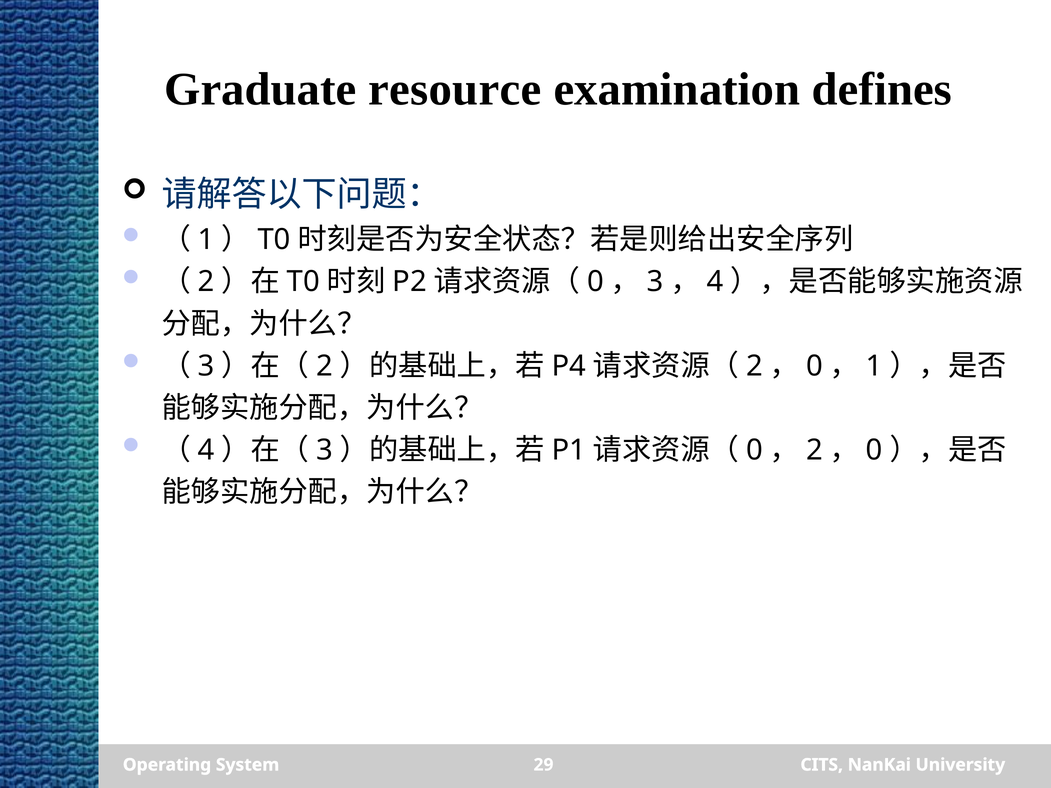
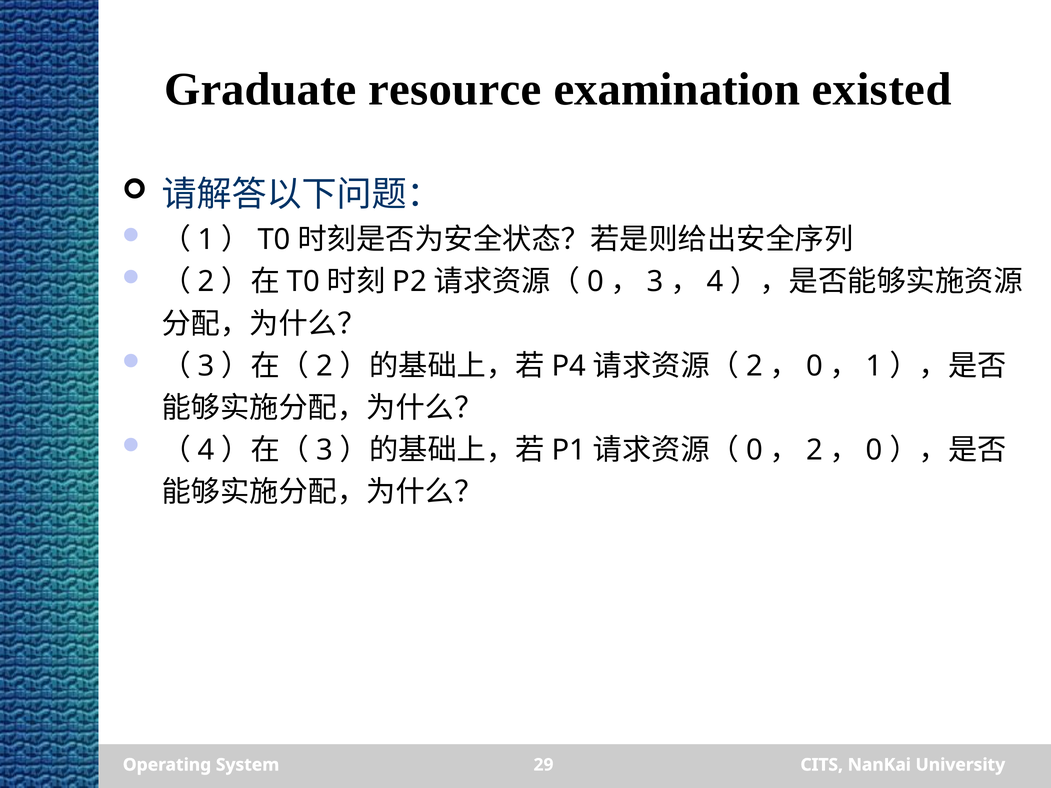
defines: defines -> existed
